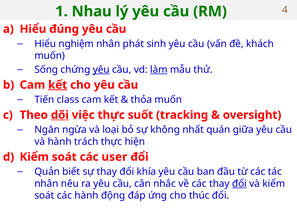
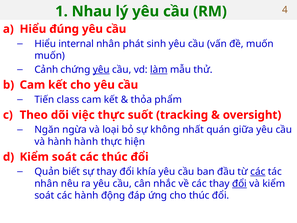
nghiệm: nghiệm -> internal
đề khách: khách -> muốn
Sống: Sống -> Cảnh
kết at (58, 85) underline: present -> none
thỏa muốn: muốn -> phẩm
dõi underline: present -> none
hành trách: trách -> hành
các user: user -> thúc
các at (258, 171) underline: none -> present
